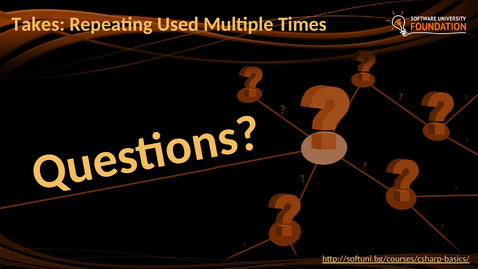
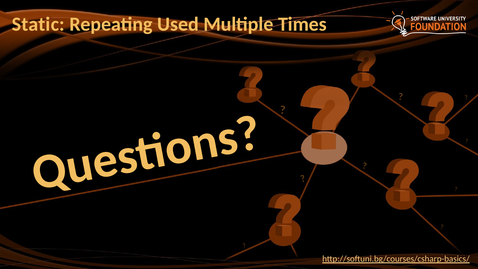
Takes: Takes -> Static
